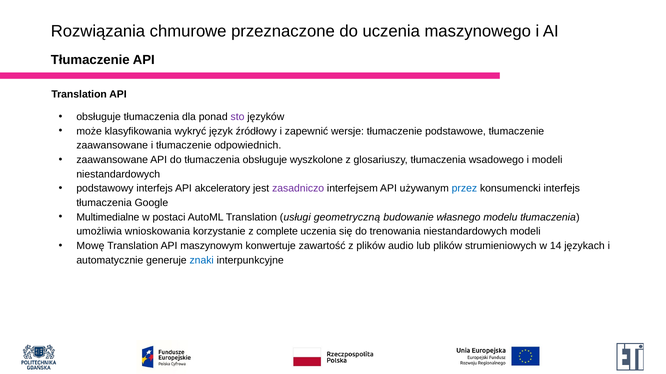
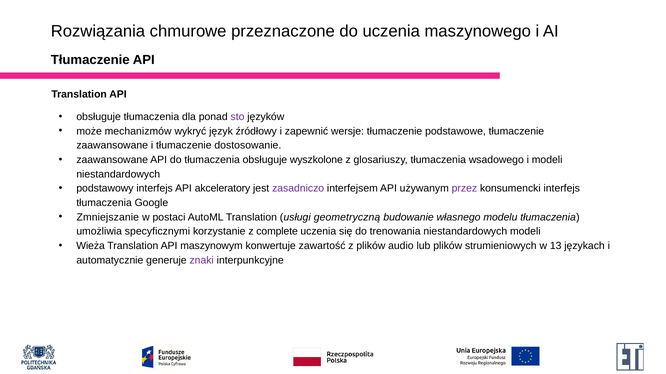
klasyfikowania: klasyfikowania -> mechanizmów
odpowiednich: odpowiednich -> dostosowanie
przez colour: blue -> purple
Multimedialne: Multimedialne -> Zmniejszanie
wnioskowania: wnioskowania -> specyficznymi
Mowę: Mowę -> Wieża
14: 14 -> 13
znaki colour: blue -> purple
